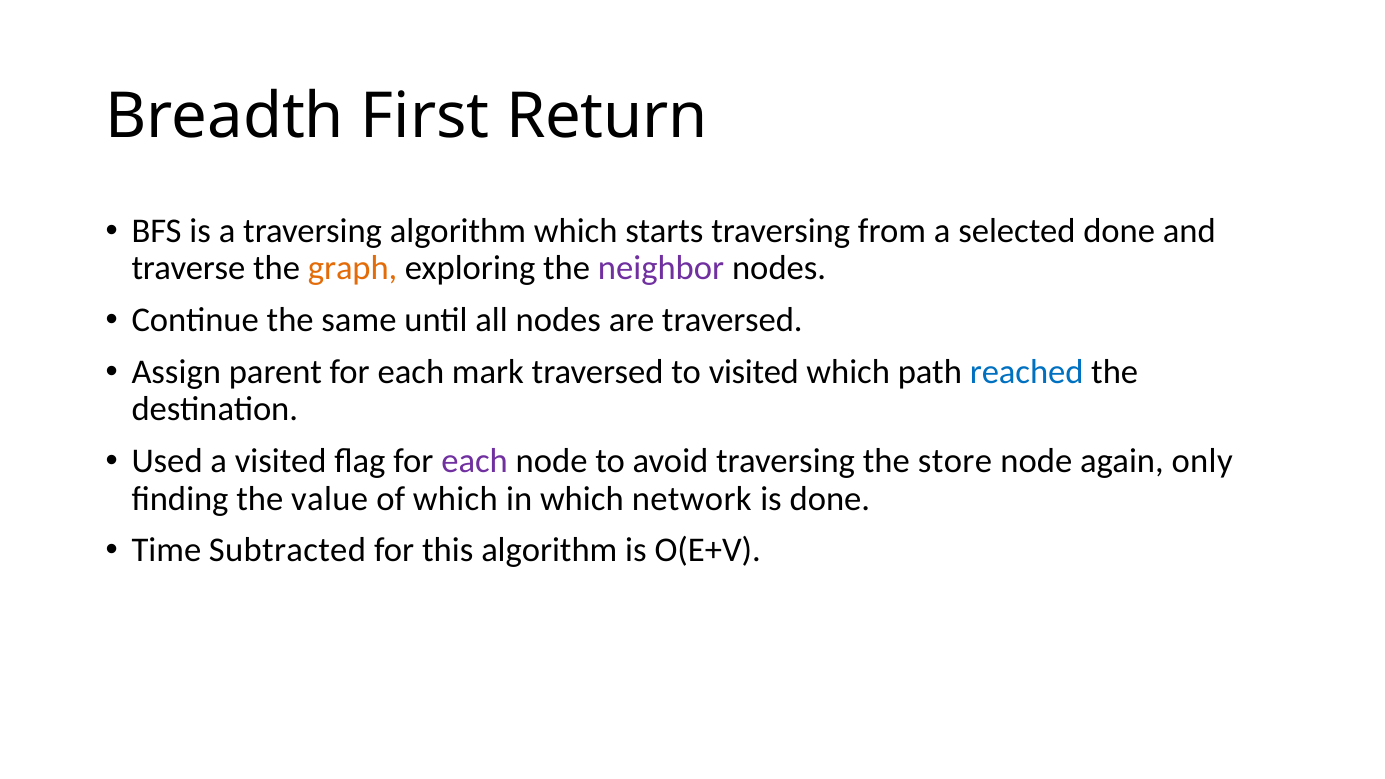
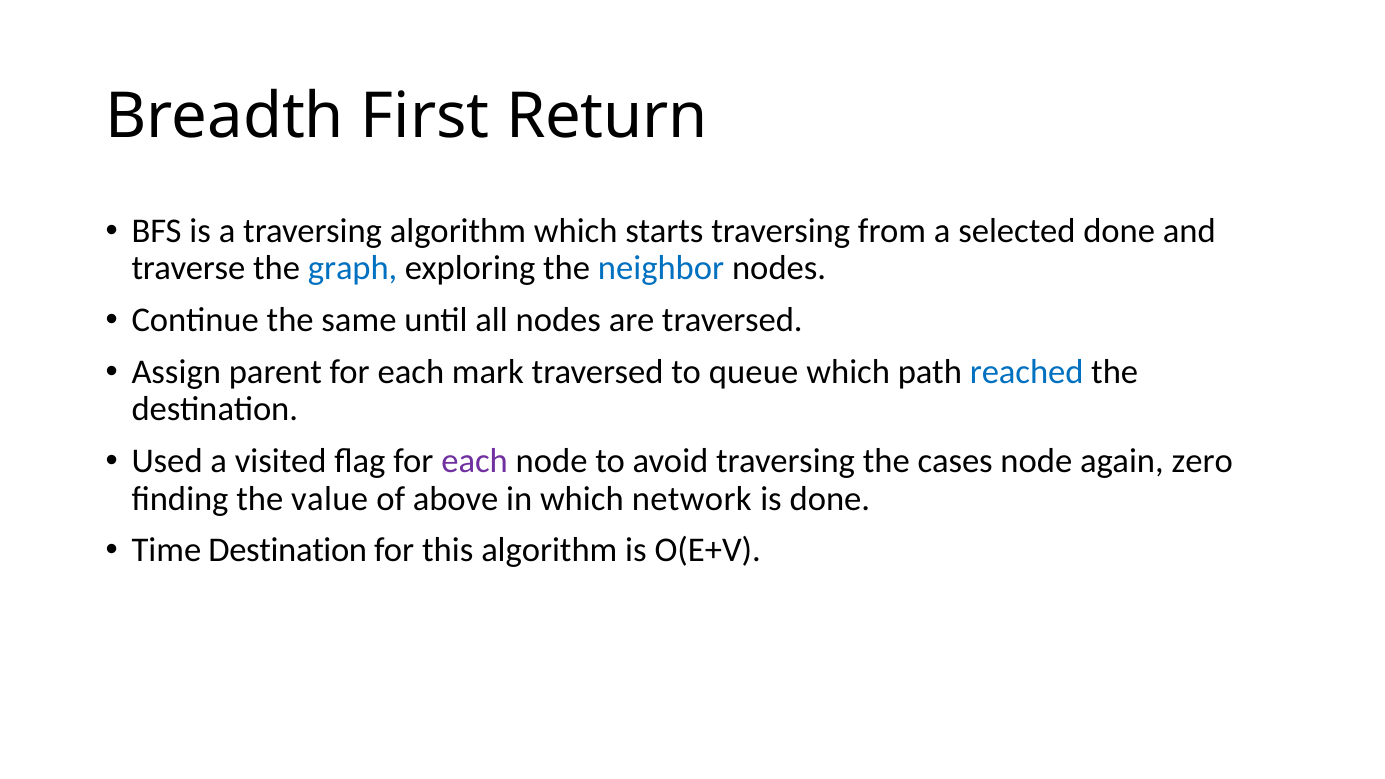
graph colour: orange -> blue
neighbor colour: purple -> blue
to visited: visited -> queue
store: store -> cases
only: only -> zero
of which: which -> above
Time Subtracted: Subtracted -> Destination
